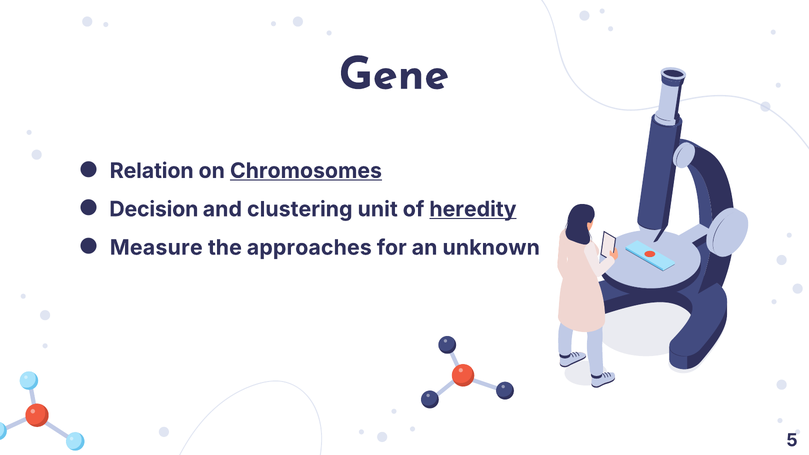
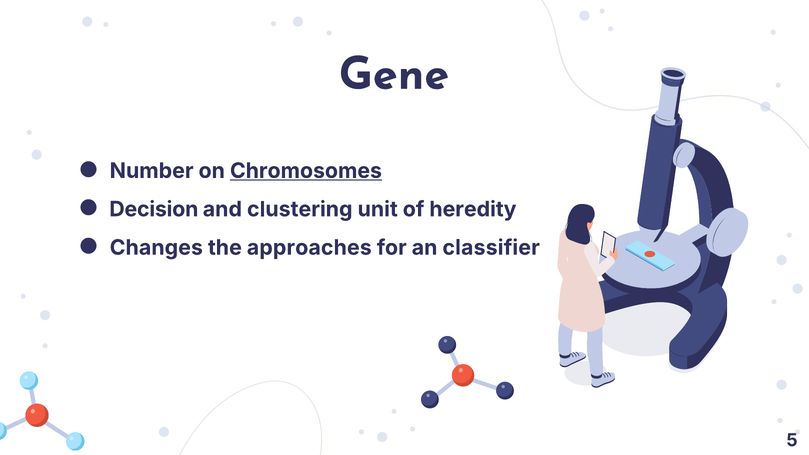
Relation: Relation -> Number
heredity underline: present -> none
Measure: Measure -> Changes
unknown: unknown -> classifier
